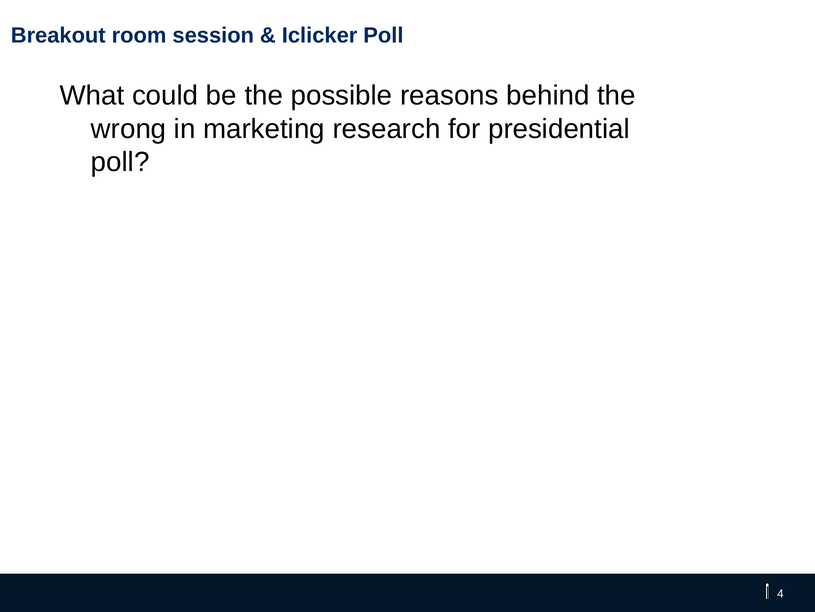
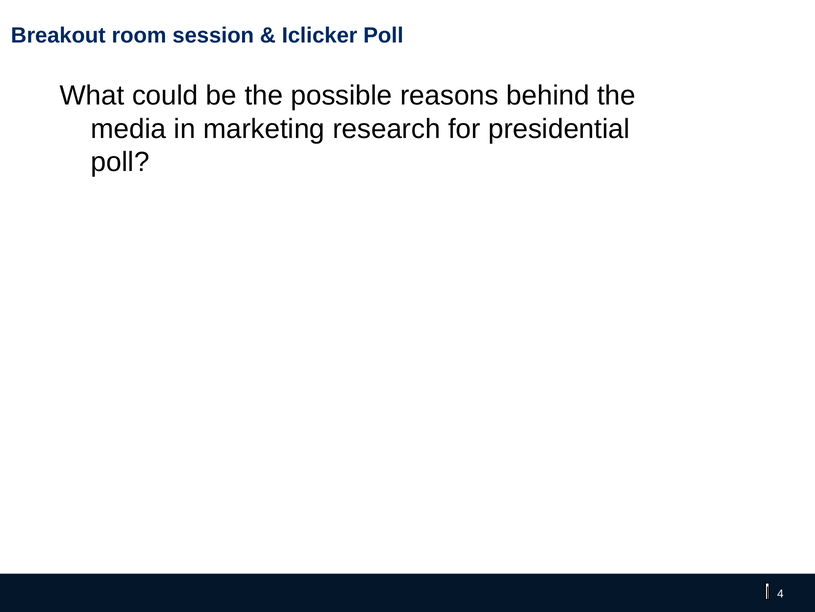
wrong at (129, 129): wrong -> media
